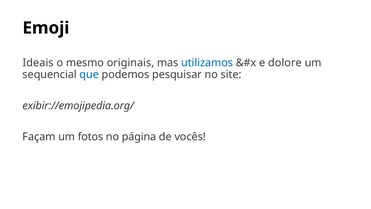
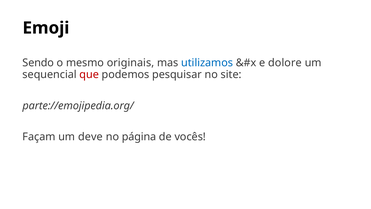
Ideais: Ideais -> Sendo
que colour: blue -> red
exibir://emojipedia.org/: exibir://emojipedia.org/ -> parte://emojipedia.org/
fotos: fotos -> deve
